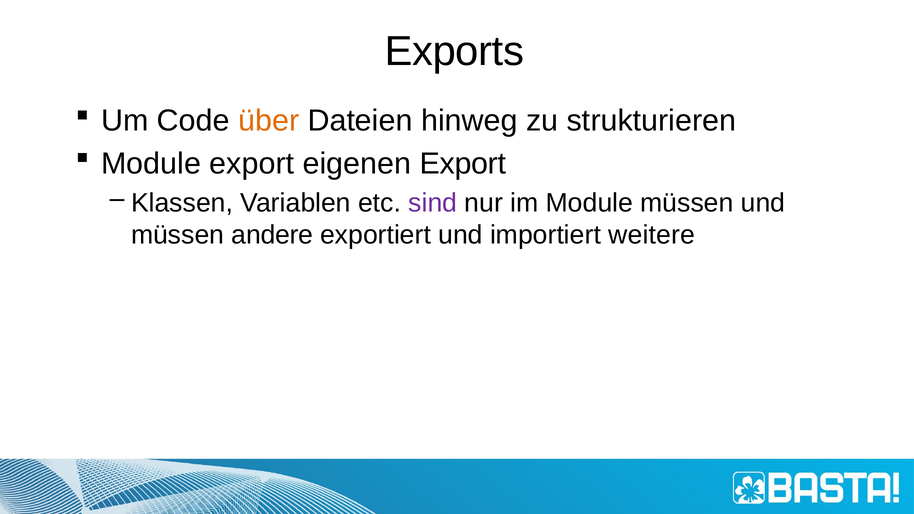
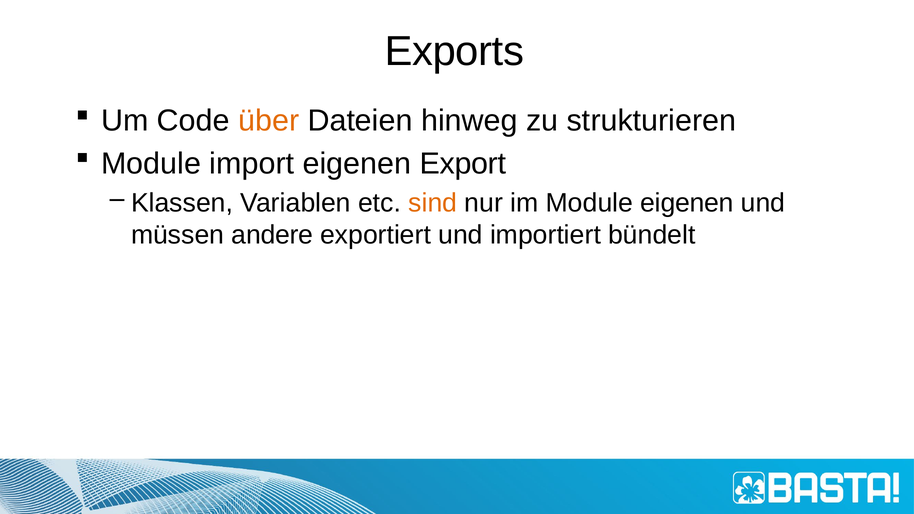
Module export: export -> import
sind colour: purple -> orange
Module müssen: müssen -> eigenen
weitere: weitere -> bündelt
